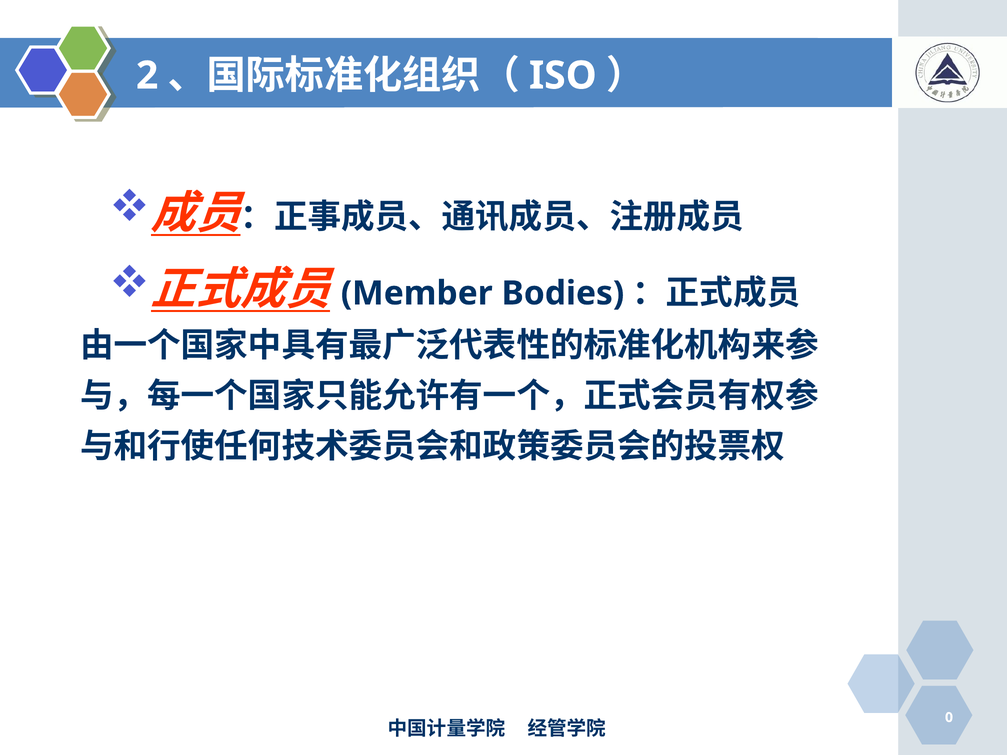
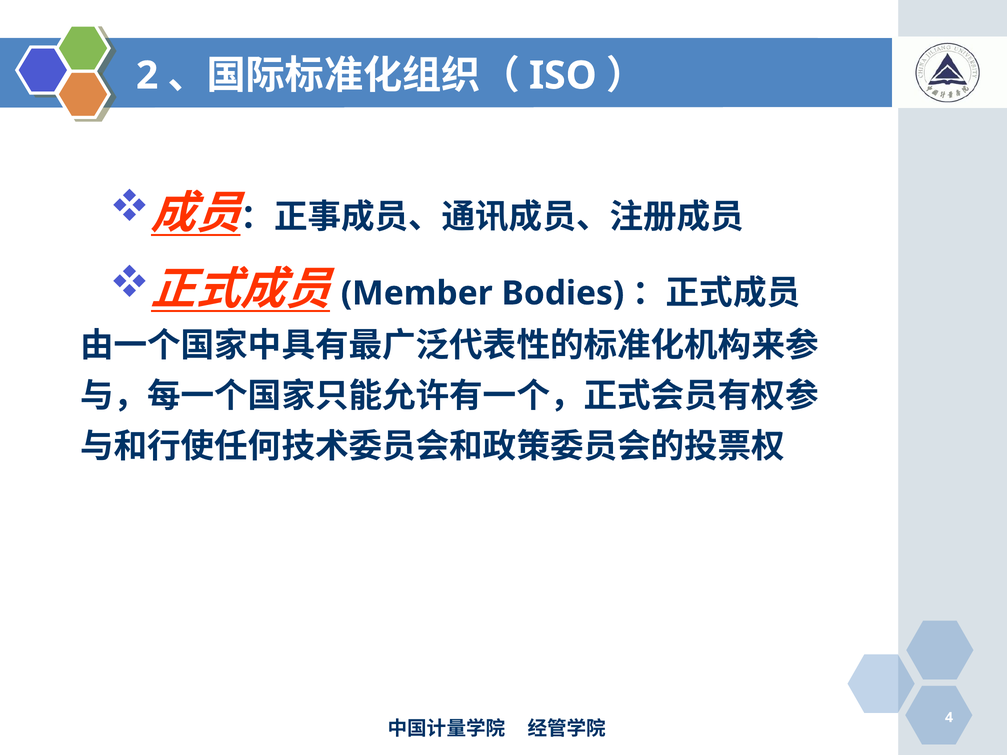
0: 0 -> 4
